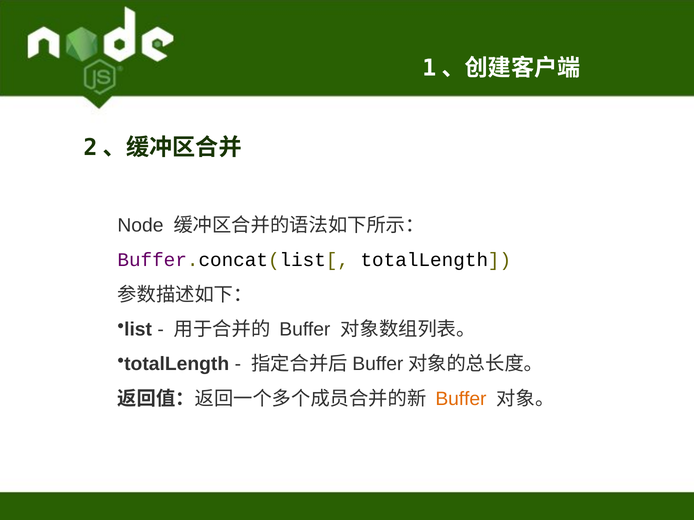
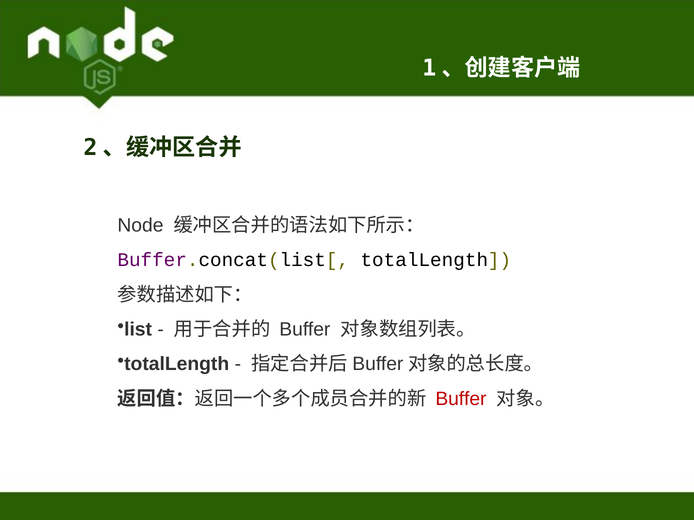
Buffer at (461, 399) colour: orange -> red
